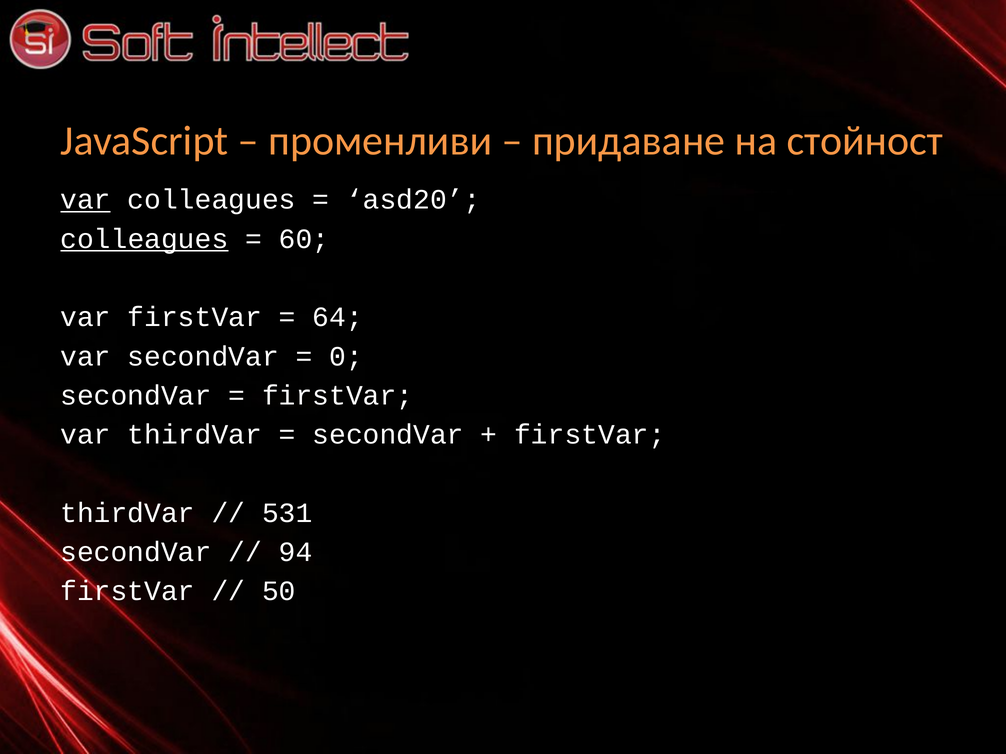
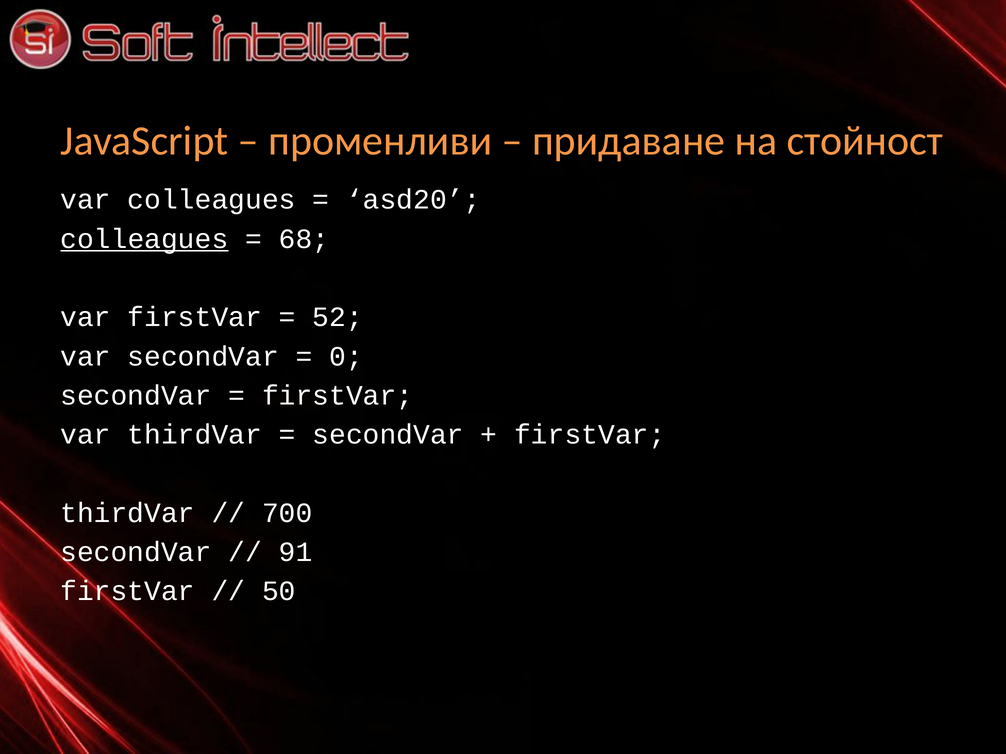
var at (86, 200) underline: present -> none
60: 60 -> 68
64: 64 -> 52
531: 531 -> 700
94: 94 -> 91
